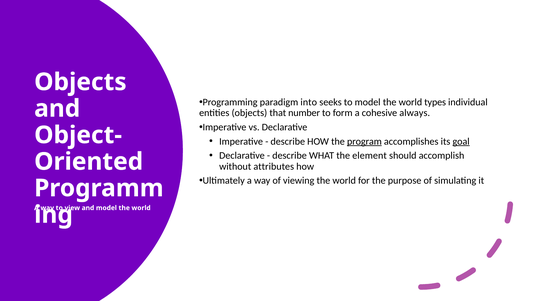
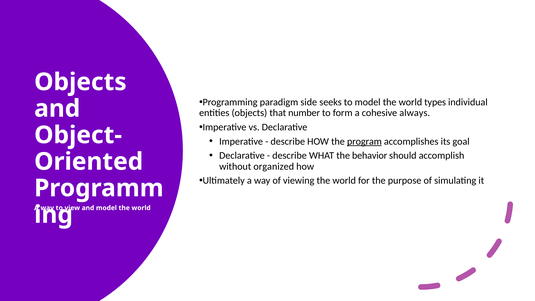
into: into -> side
goal underline: present -> none
element: element -> behavior
attributes: attributes -> organized
